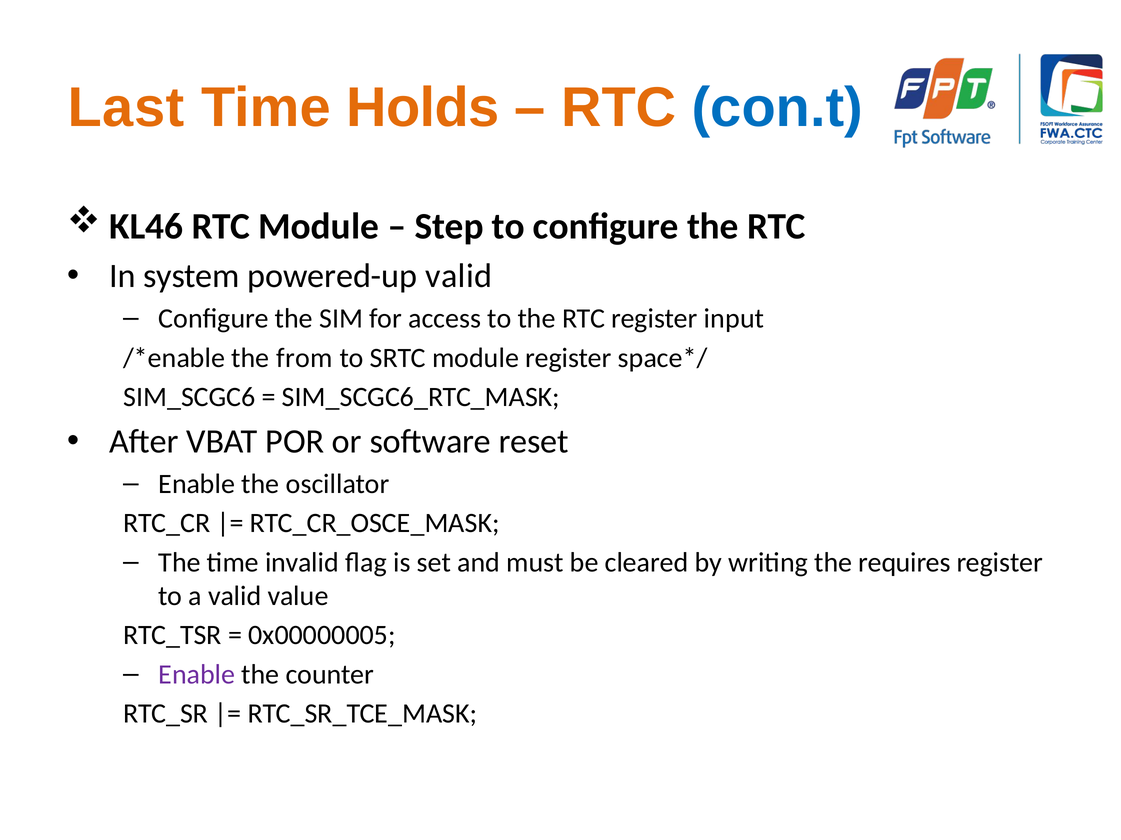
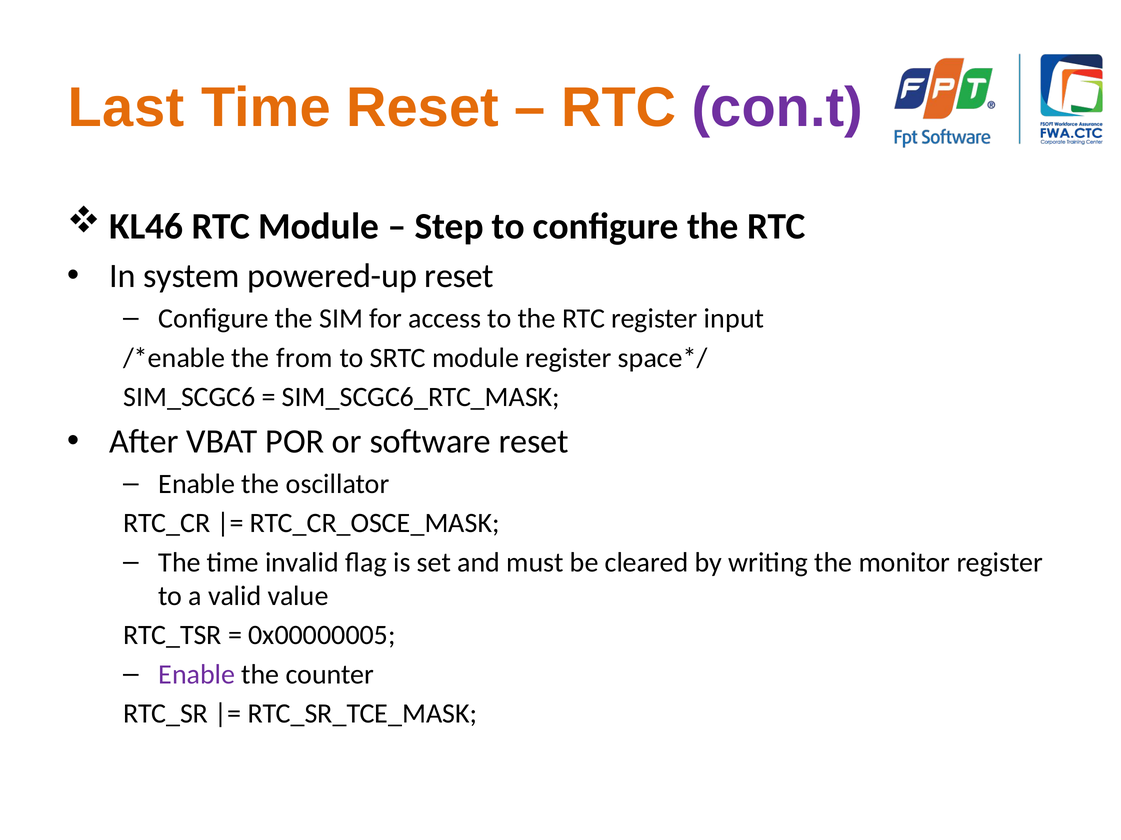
Time Holds: Holds -> Reset
con.t colour: blue -> purple
powered-up valid: valid -> reset
requires: requires -> monitor
